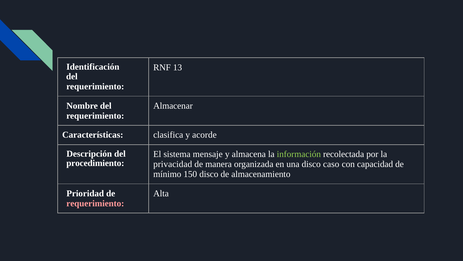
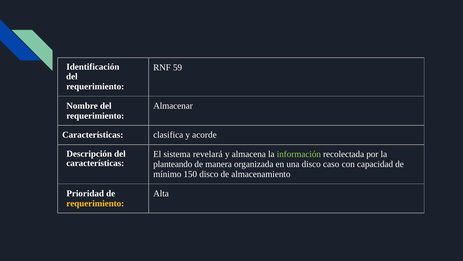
13: 13 -> 59
mensaje: mensaje -> revelará
procedimiento at (95, 163): procedimiento -> características
privacidad: privacidad -> planteando
requerimiento at (95, 203) colour: pink -> yellow
